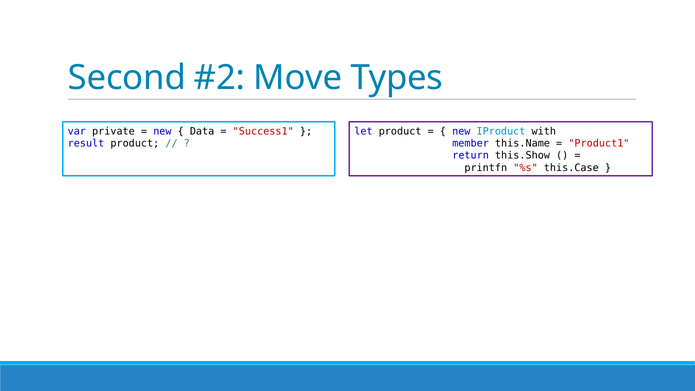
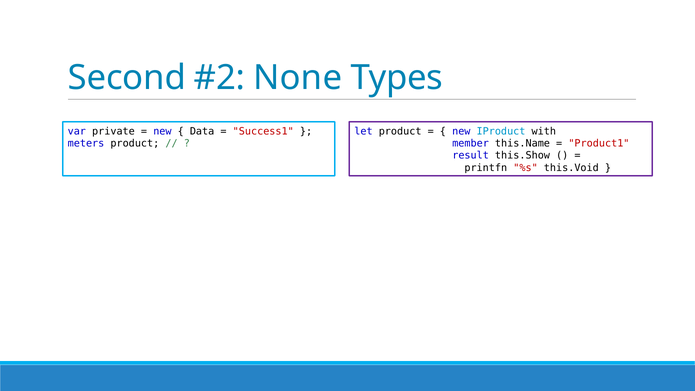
Move: Move -> None
result: result -> meters
return: return -> result
this.Case: this.Case -> this.Void
